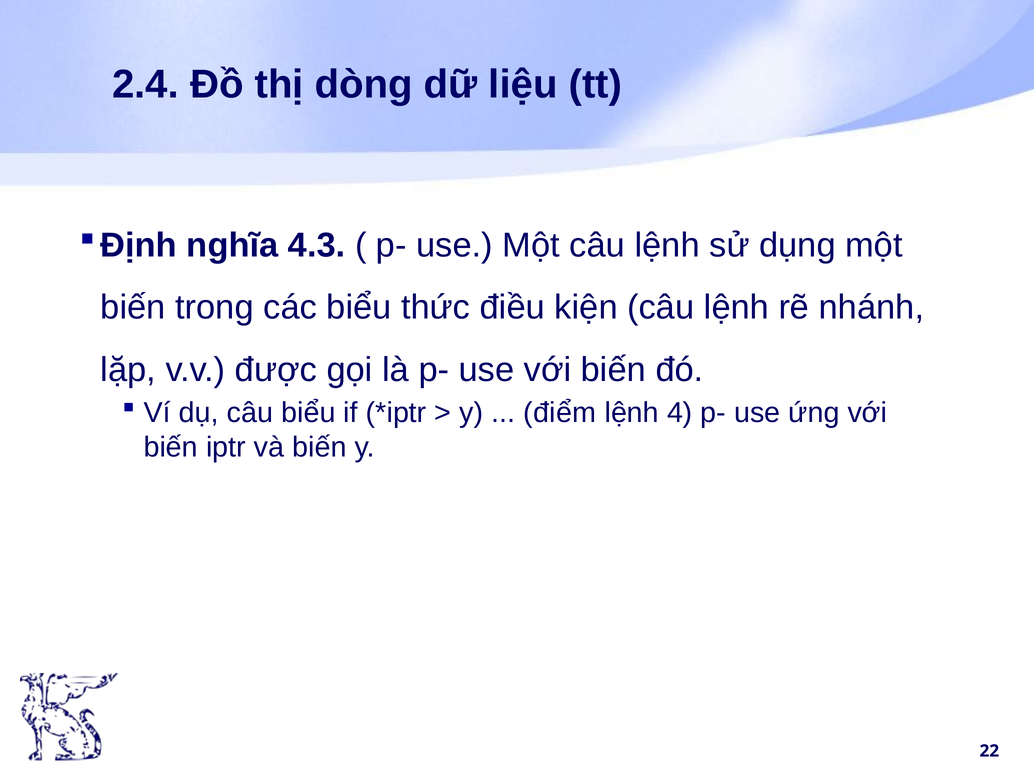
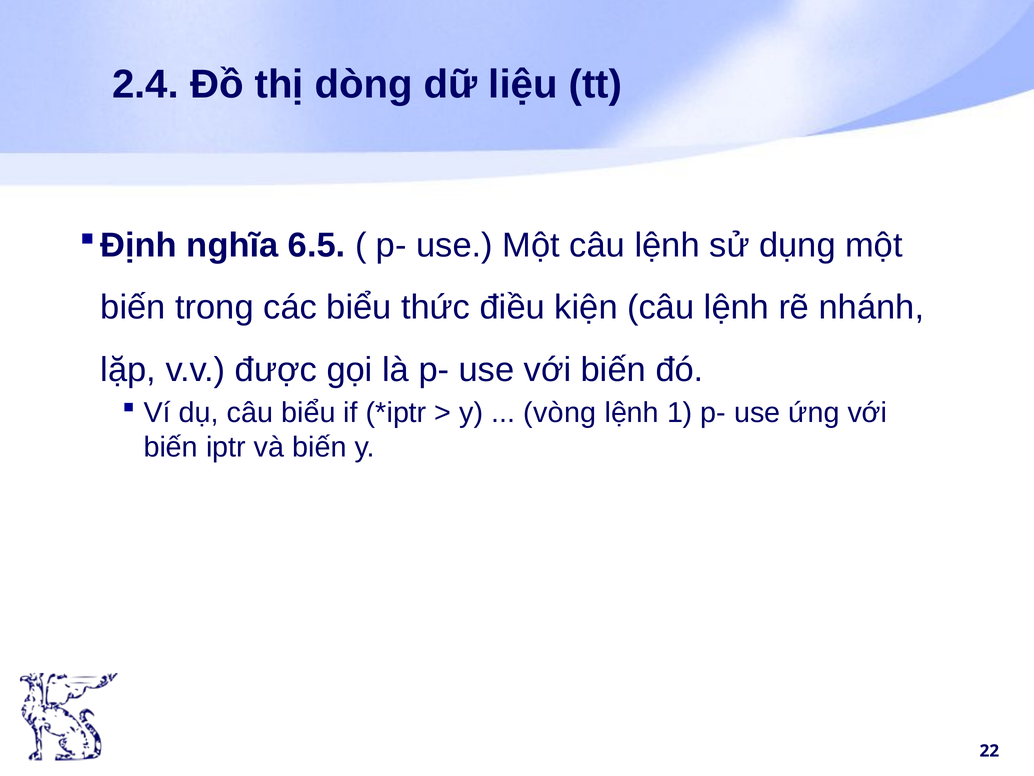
4.3: 4.3 -> 6.5
điểm: điểm -> vòng
4: 4 -> 1
